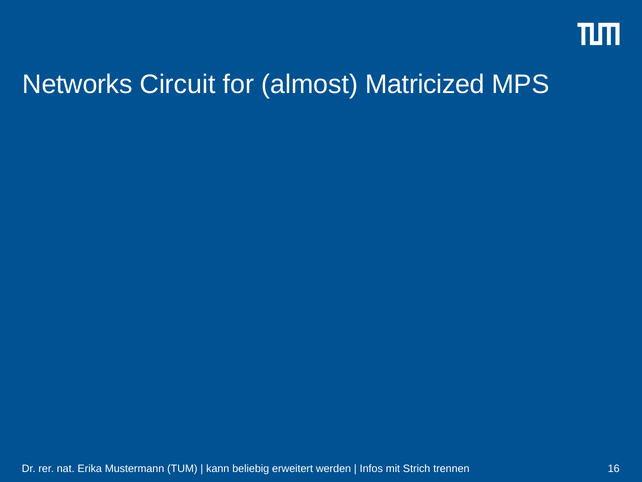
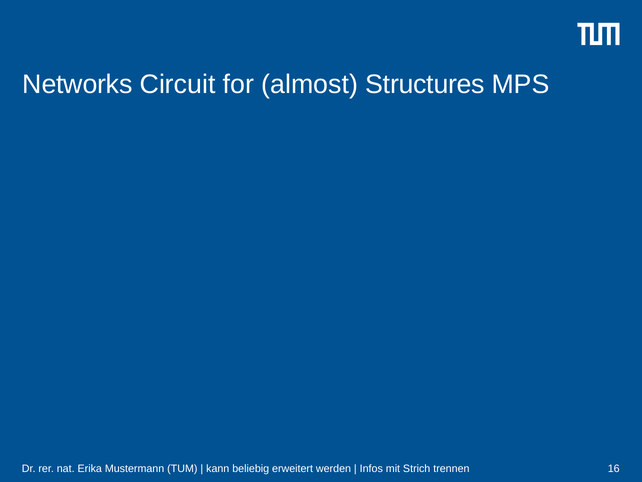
Matricized: Matricized -> Structures
